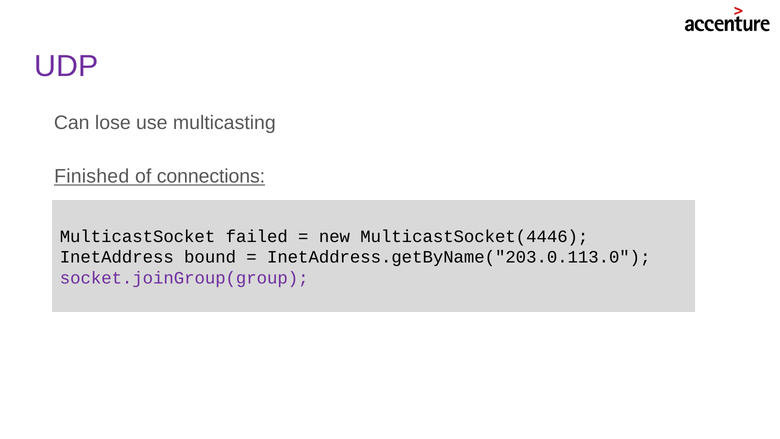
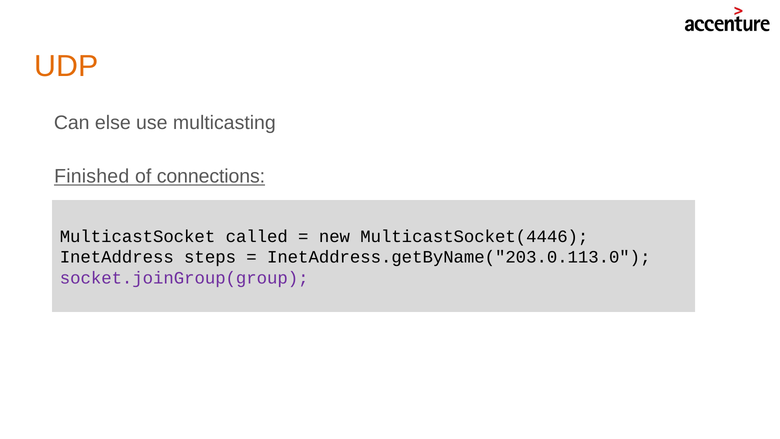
UDP colour: purple -> orange
lose: lose -> else
failed: failed -> called
bound: bound -> steps
